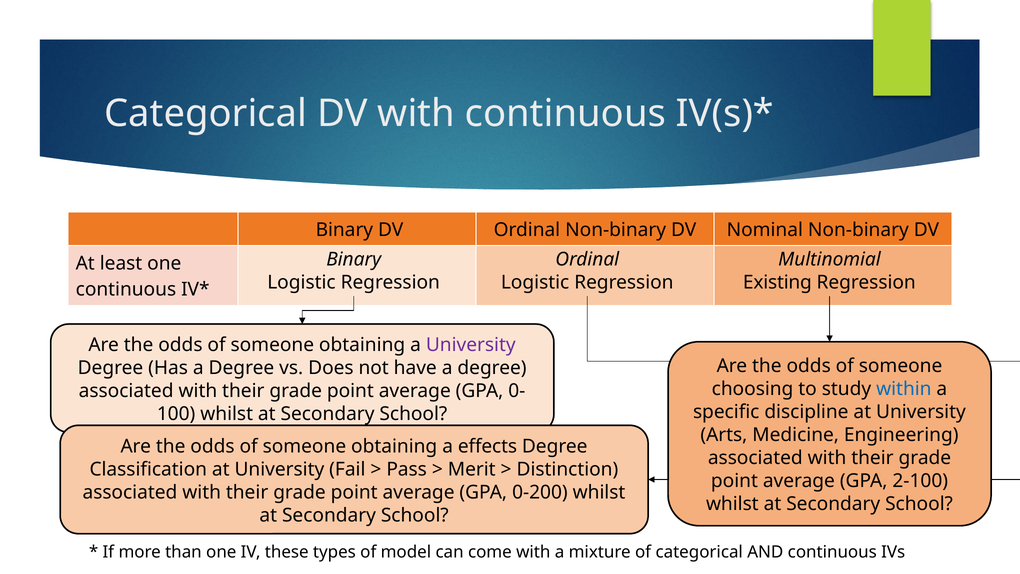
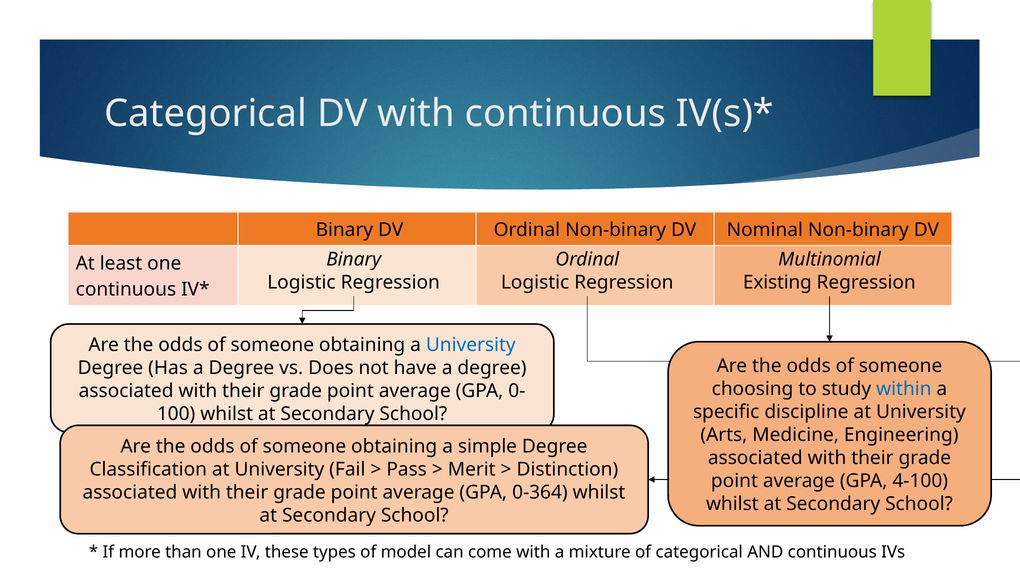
University at (471, 345) colour: purple -> blue
effects: effects -> simple
2-100: 2-100 -> 4-100
0-200: 0-200 -> 0-364
